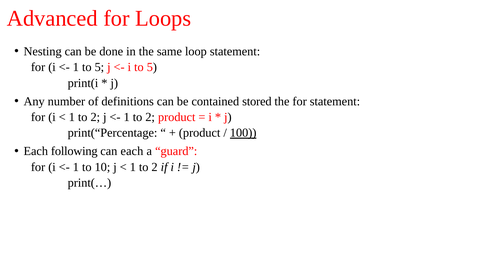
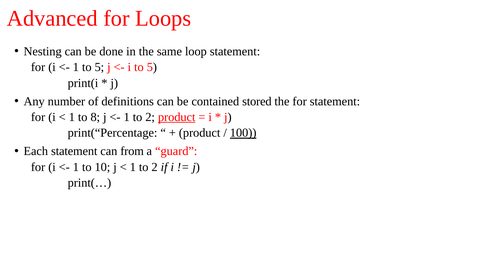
2 at (95, 117): 2 -> 8
product at (177, 117) underline: none -> present
Each following: following -> statement
can each: each -> from
